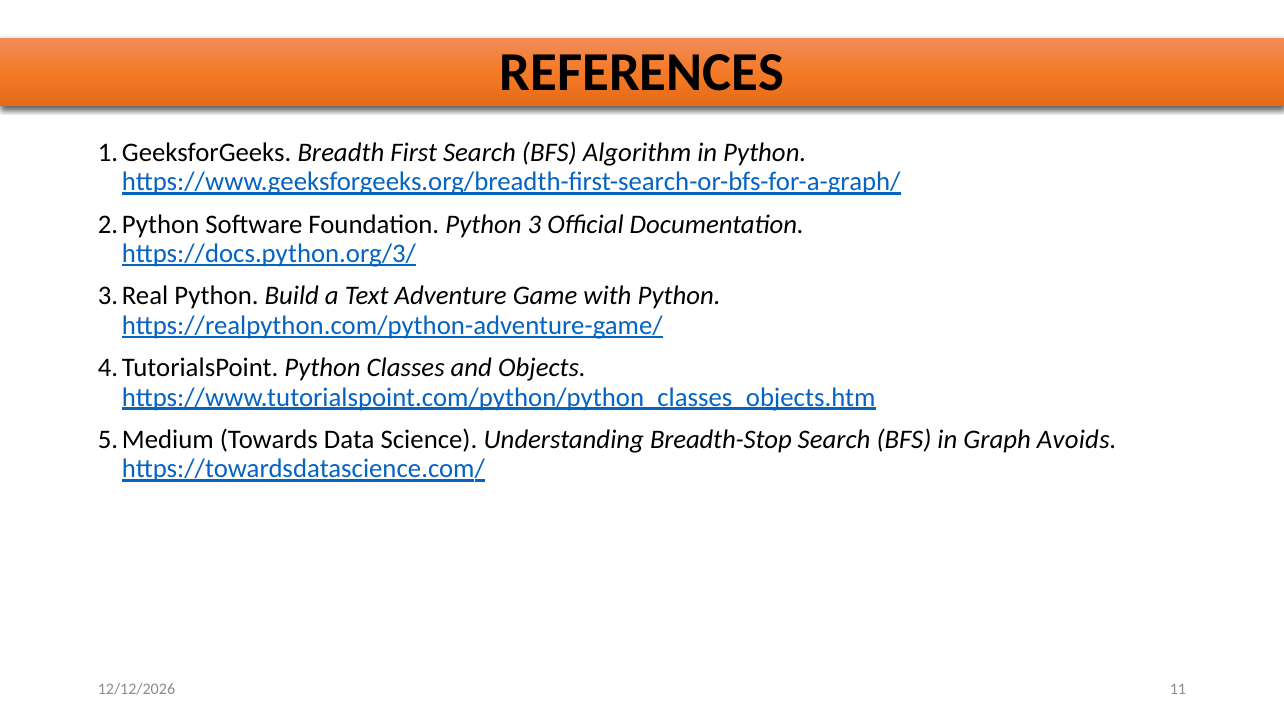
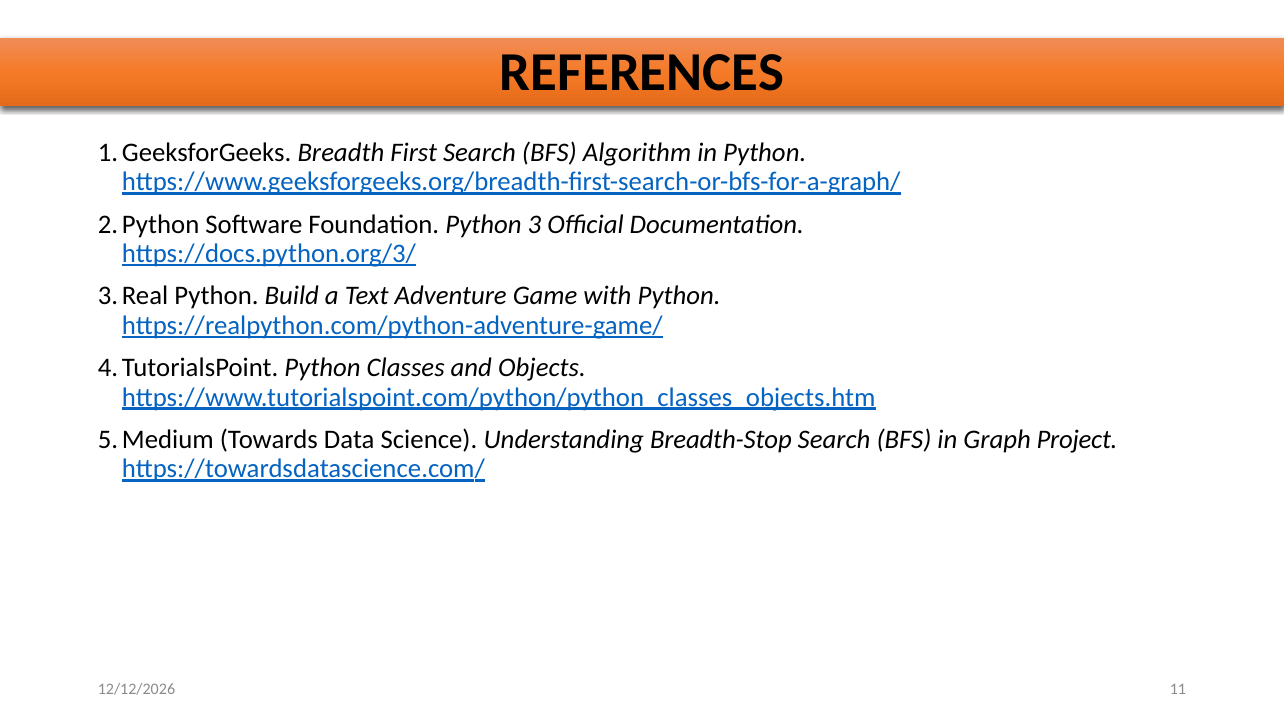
Avoids: Avoids -> Project
